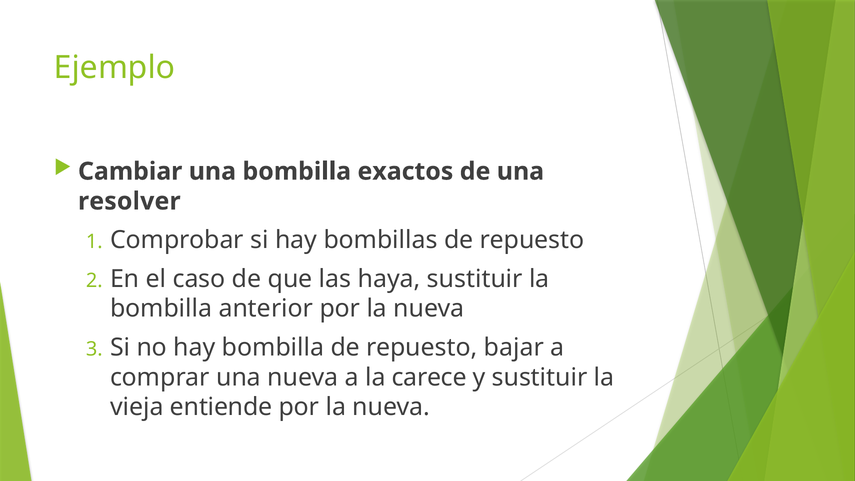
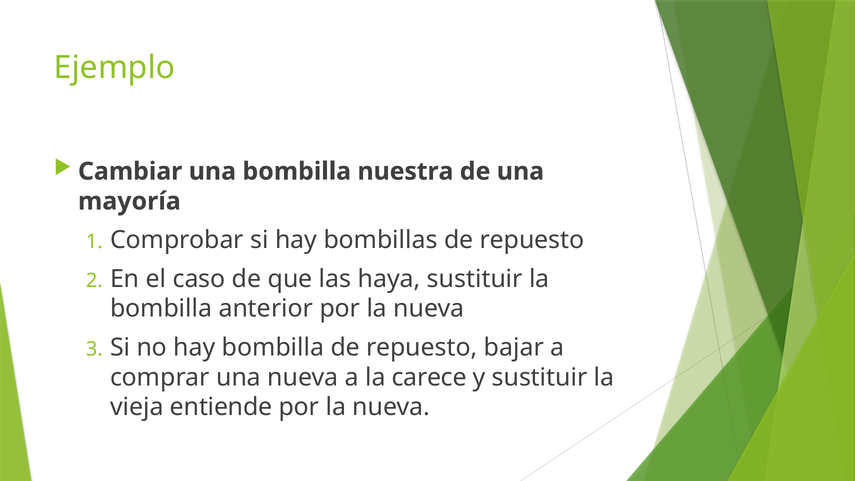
exactos: exactos -> nuestra
resolver: resolver -> mayoría
